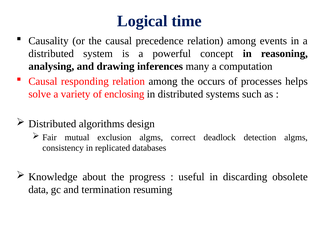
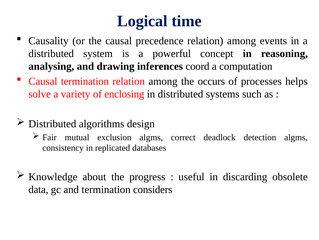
many: many -> coord
Causal responding: responding -> termination
resuming: resuming -> considers
